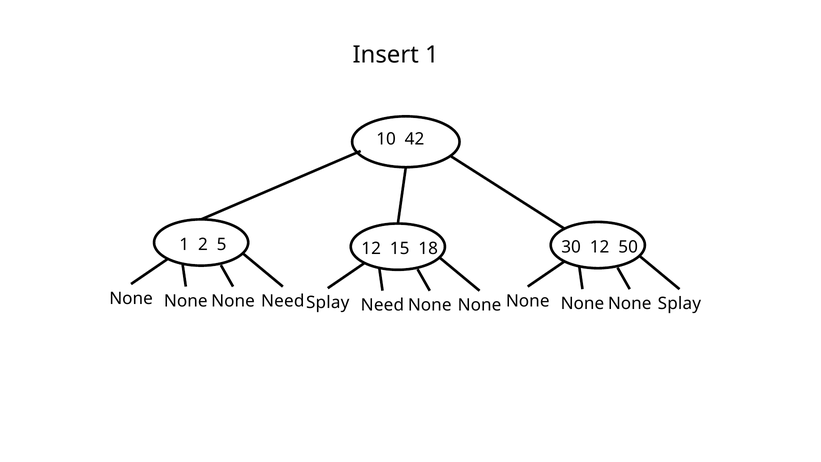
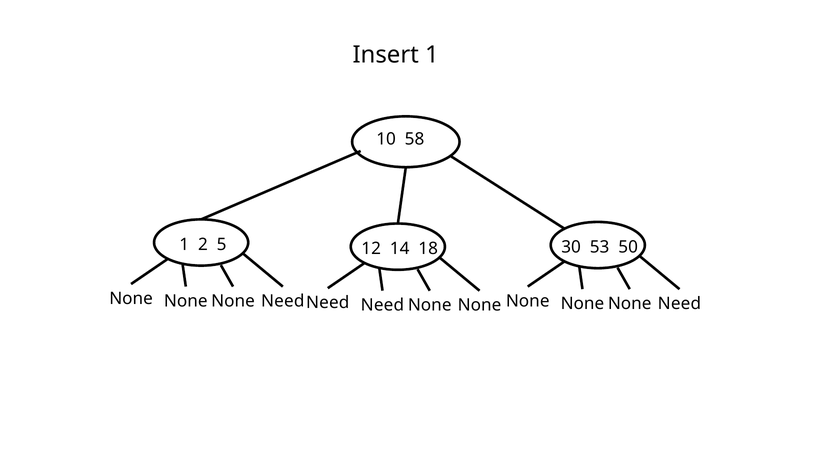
42: 42 -> 58
30 12: 12 -> 53
15: 15 -> 14
Splay at (679, 304): Splay -> Need
Splay at (328, 303): Splay -> Need
